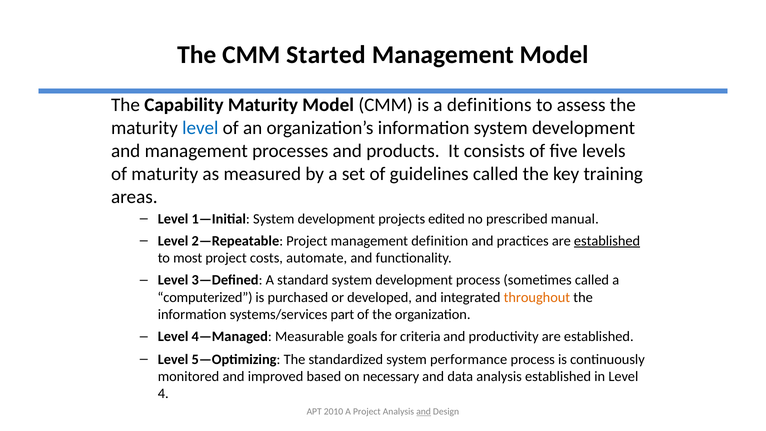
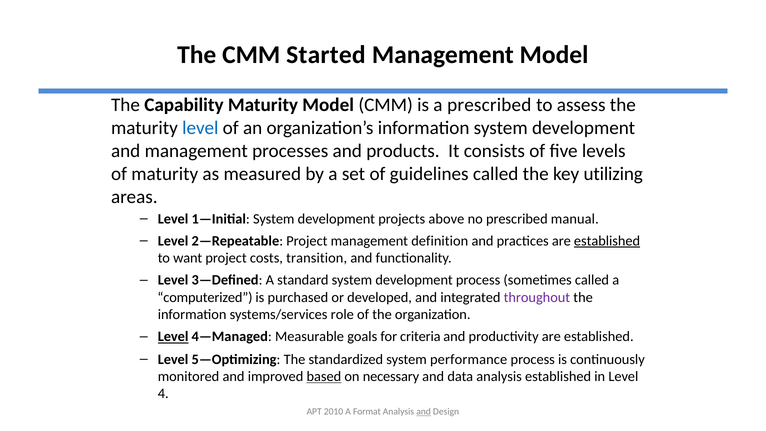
a definitions: definitions -> prescribed
training: training -> utilizing
edited: edited -> above
most: most -> want
automate: automate -> transition
throughout colour: orange -> purple
part: part -> role
Level at (173, 337) underline: none -> present
based underline: none -> present
A Project: Project -> Format
